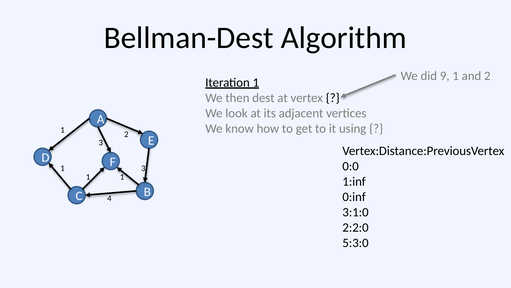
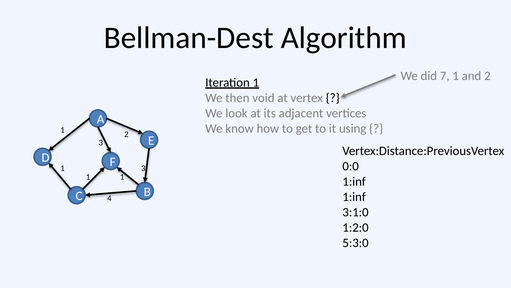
9: 9 -> 7
dest: dest -> void
0:inf at (354, 197): 0:inf -> 1:inf
2:2:0: 2:2:0 -> 1:2:0
